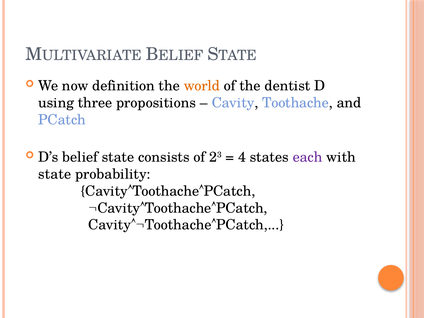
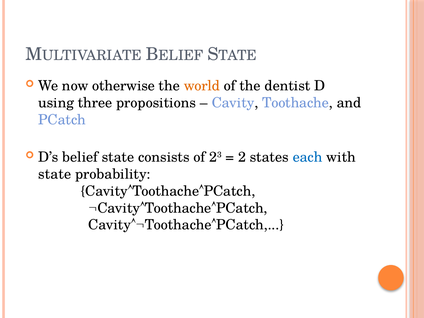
definition: definition -> otherwise
4: 4 -> 2
each colour: purple -> blue
